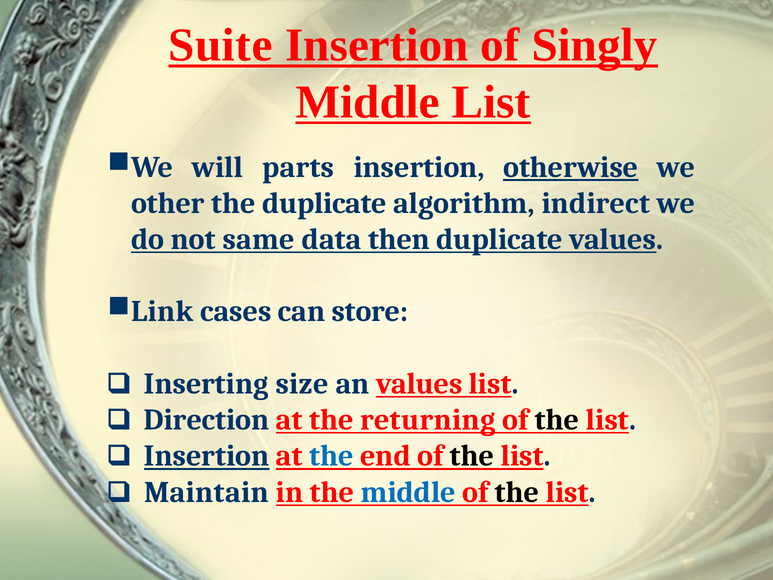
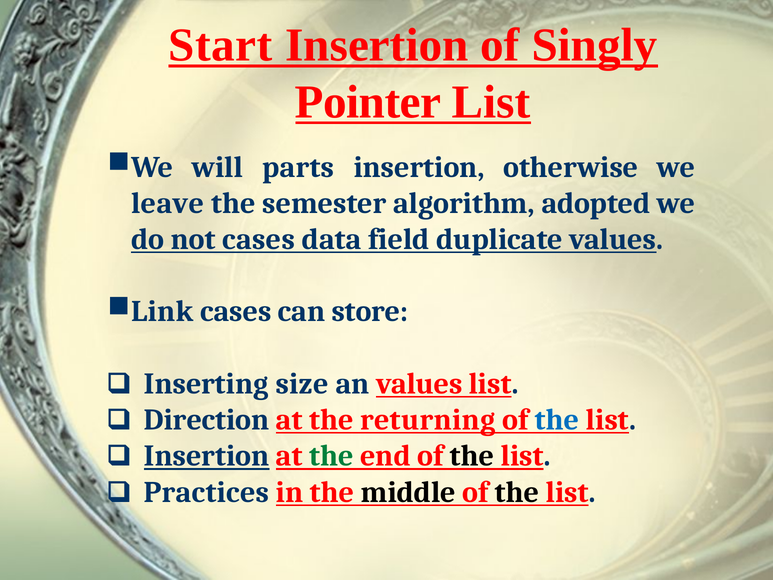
Suite: Suite -> Start
Middle at (368, 102): Middle -> Pointer
otherwise underline: present -> none
other: other -> leave
the duplicate: duplicate -> semester
indirect: indirect -> adopted
not same: same -> cases
then: then -> field
the at (557, 420) colour: black -> blue
the at (331, 456) colour: blue -> green
Maintain: Maintain -> Practices
middle at (408, 492) colour: blue -> black
